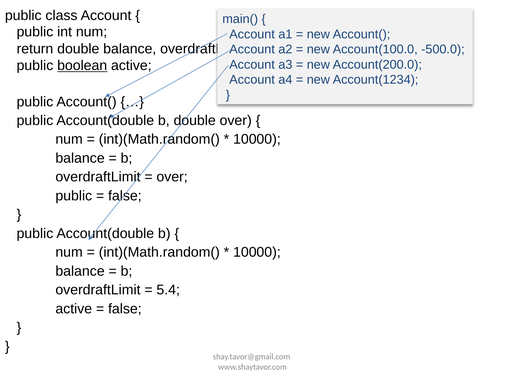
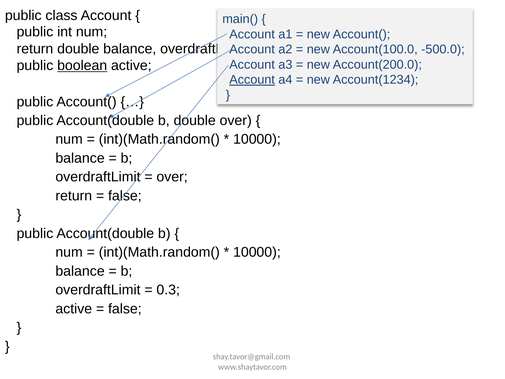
Account at (252, 80) underline: none -> present
public at (74, 196): public -> return
5.4: 5.4 -> 0.3
